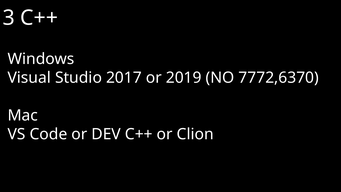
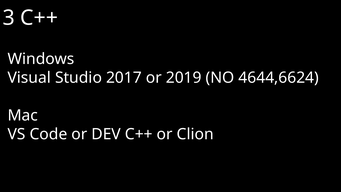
7772,6370: 7772,6370 -> 4644,6624
